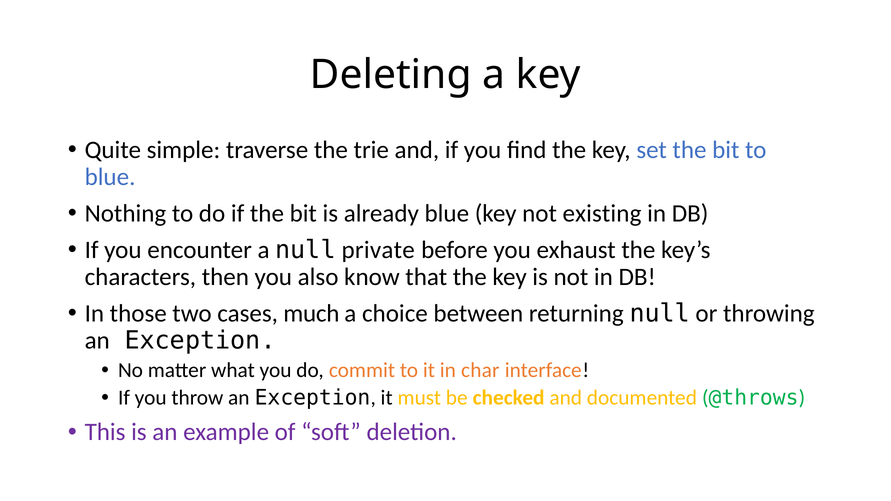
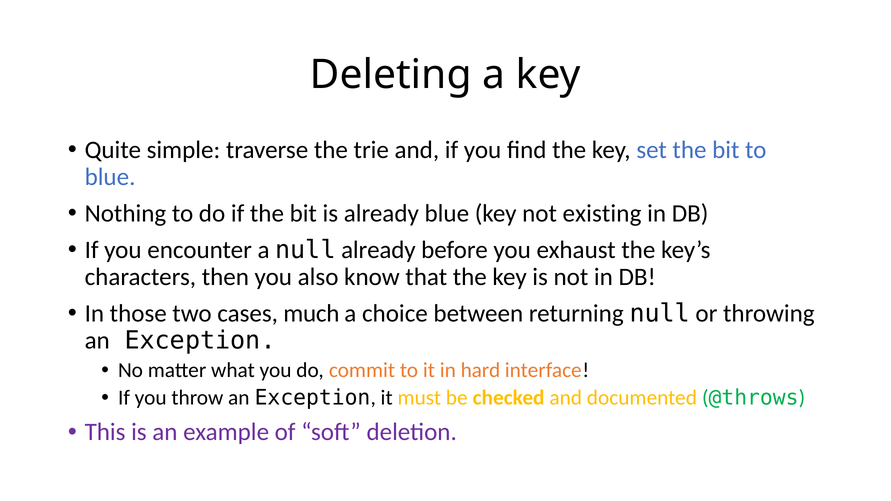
null private: private -> already
char: char -> hard
